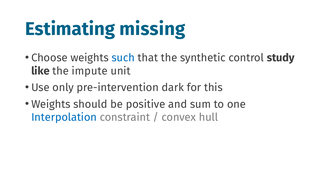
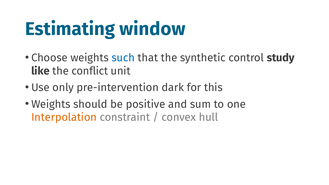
missing: missing -> window
impute: impute -> conflict
Interpolation colour: blue -> orange
